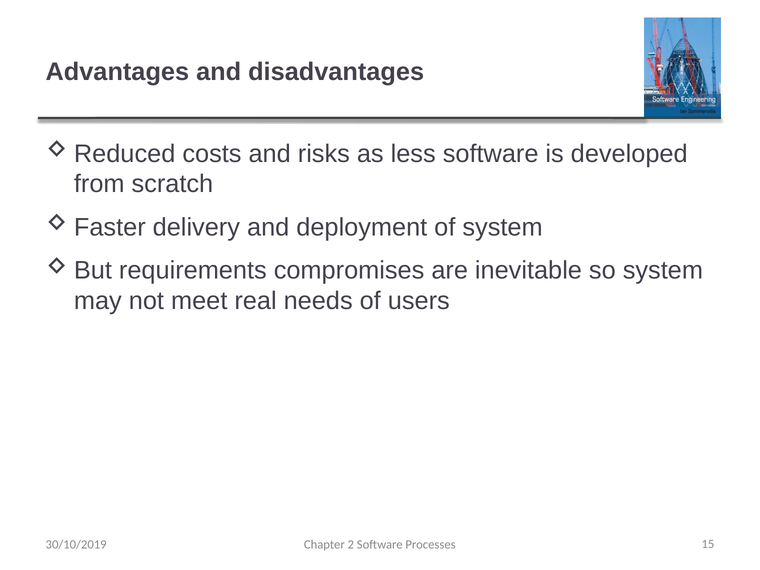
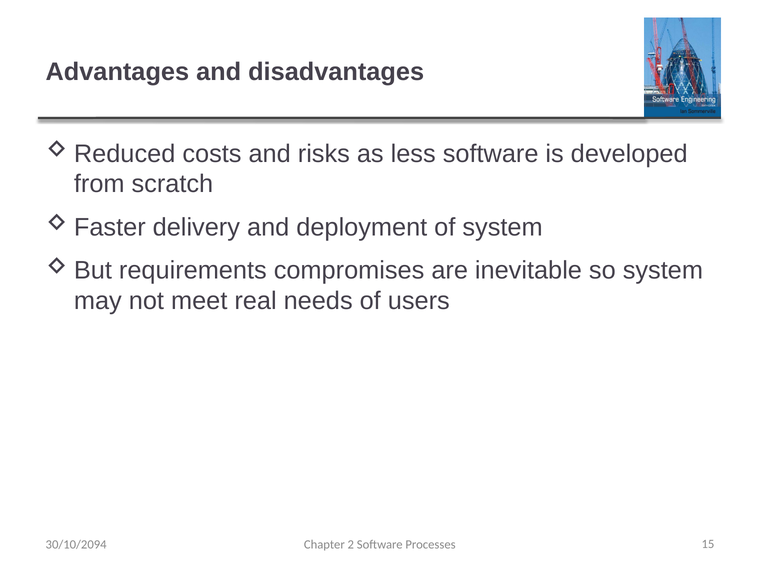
30/10/2019: 30/10/2019 -> 30/10/2094
